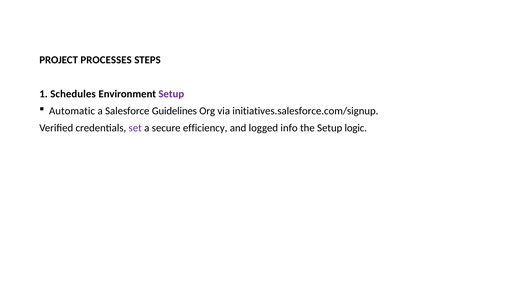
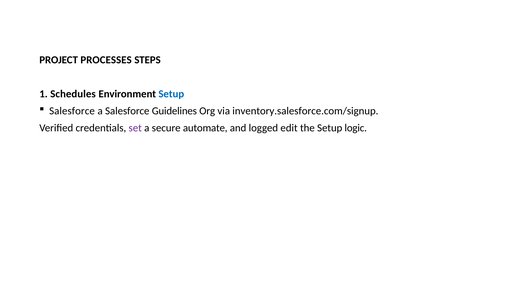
Setup at (171, 94) colour: purple -> blue
Automatic at (72, 111): Automatic -> Salesforce
initiatives.salesforce.com/signup: initiatives.salesforce.com/signup -> inventory.salesforce.com/signup
efficiency: efficiency -> automate
info: info -> edit
